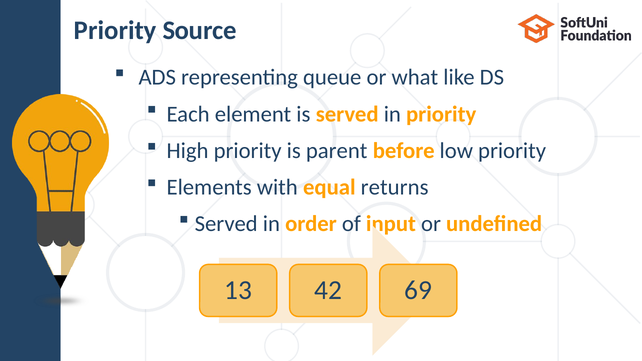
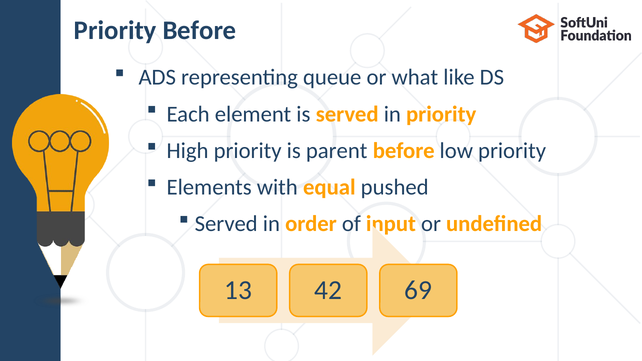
Priority Source: Source -> Before
returns: returns -> pushed
